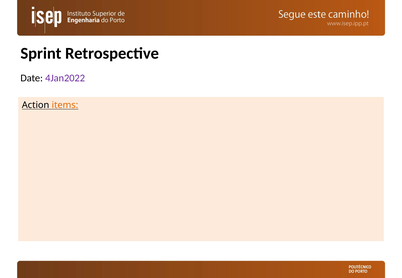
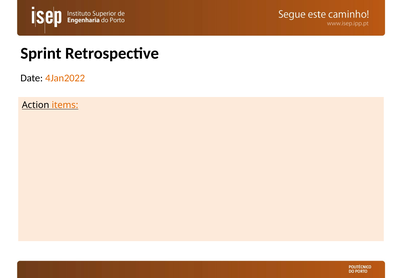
4Jan2022 colour: purple -> orange
